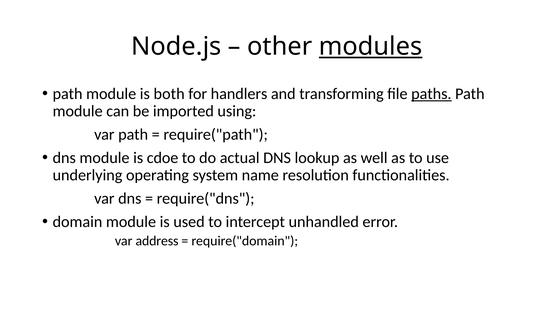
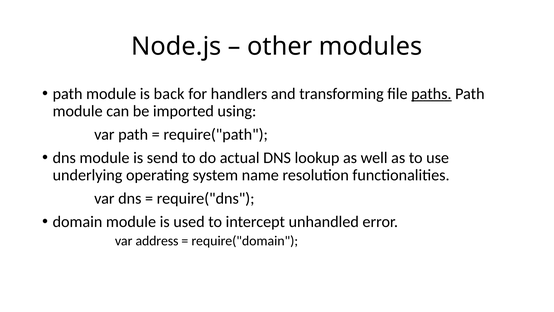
modules underline: present -> none
both: both -> back
cdoe: cdoe -> send
